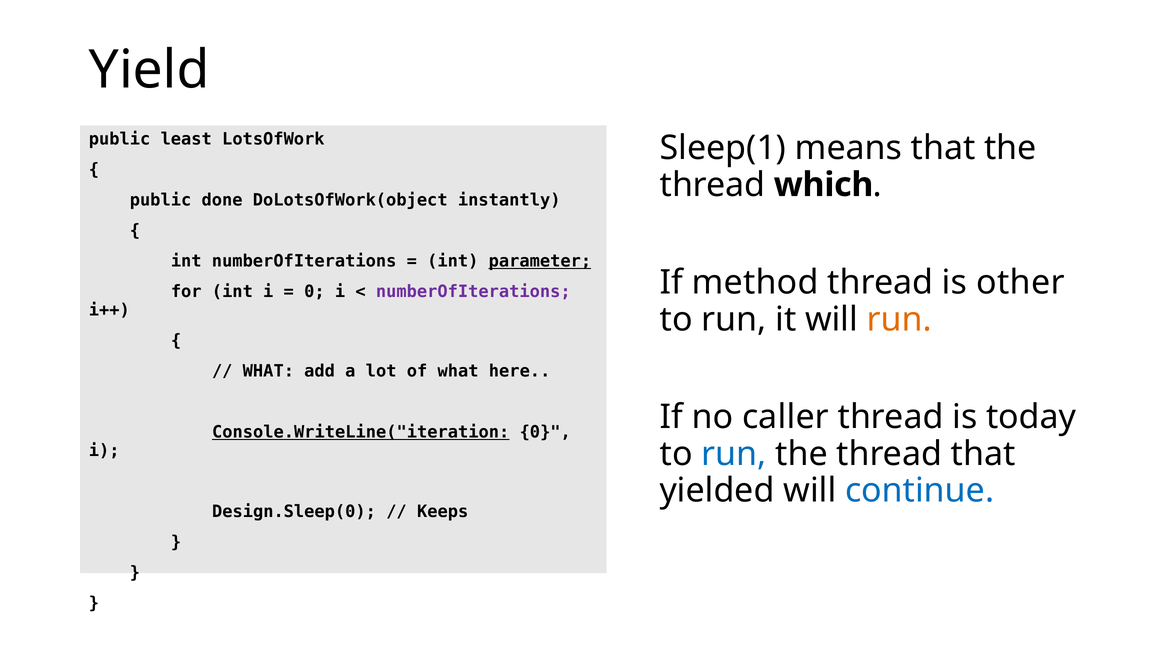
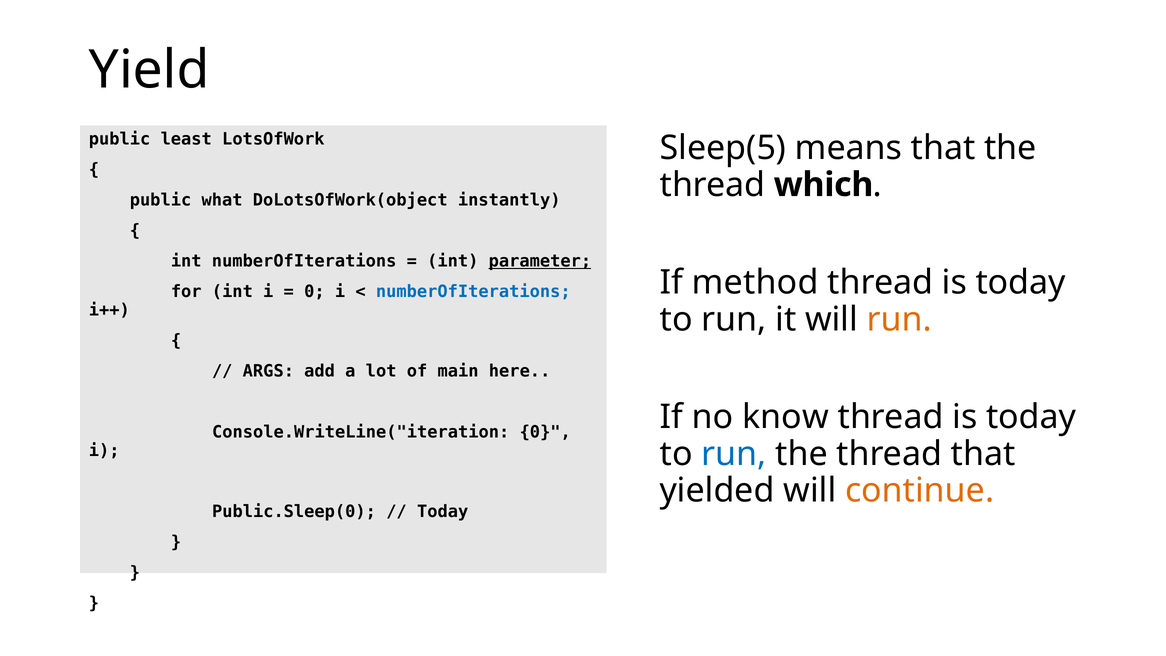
Sleep(1: Sleep(1 -> Sleep(5
done: done -> what
other at (1020, 283): other -> today
numberOfIterations at (473, 292) colour: purple -> blue
WHAT at (268, 371): WHAT -> ARGS
of what: what -> main
caller: caller -> know
Console.WriteLine("iteration underline: present -> none
continue colour: blue -> orange
Design.Sleep(0: Design.Sleep(0 -> Public.Sleep(0
Keeps at (443, 512): Keeps -> Today
